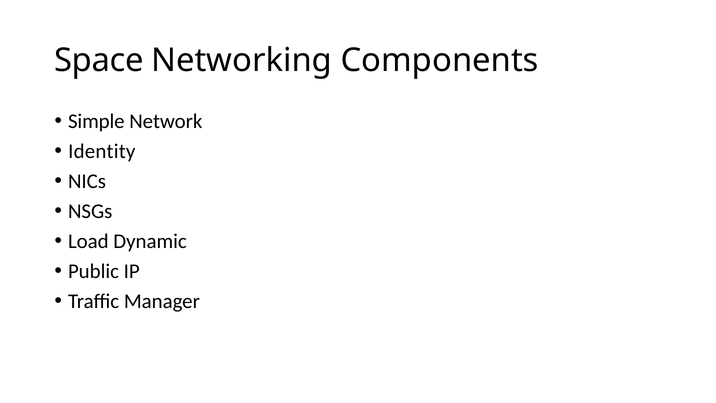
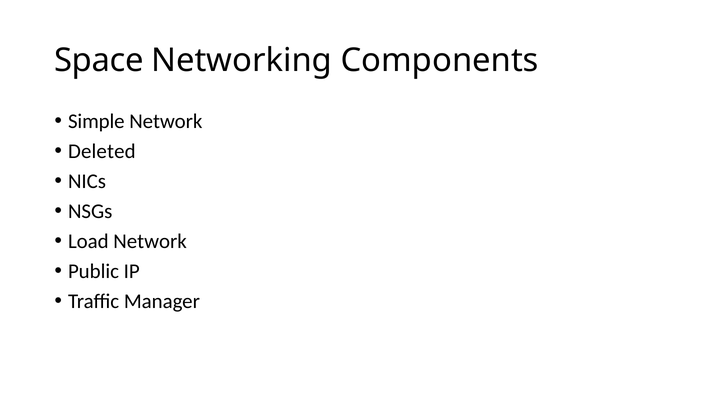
Identity: Identity -> Deleted
Load Dynamic: Dynamic -> Network
